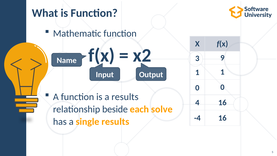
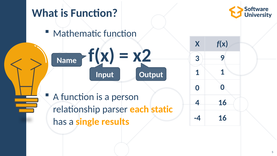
a results: results -> person
beside: beside -> parser
solve: solve -> static
